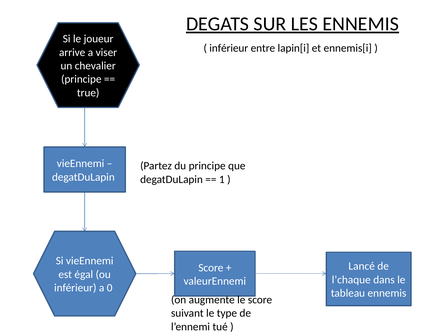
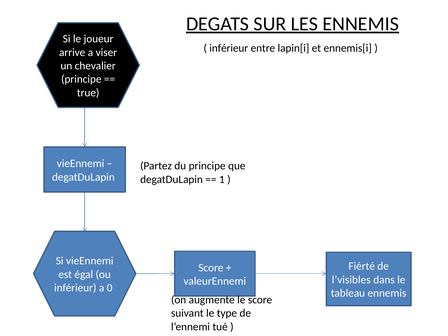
Lancé: Lancé -> Fiérté
l’chaque: l’chaque -> l’visibles
